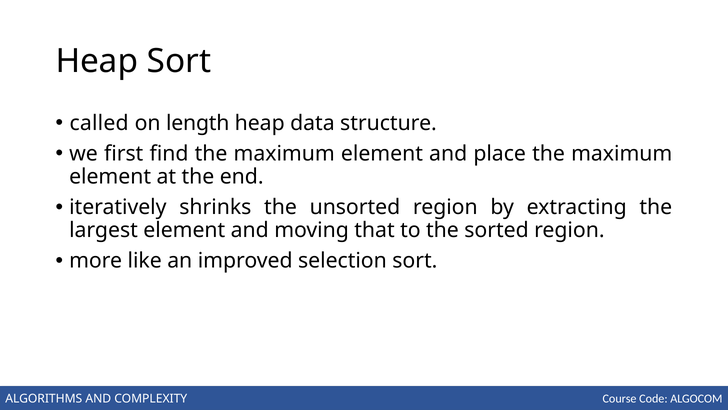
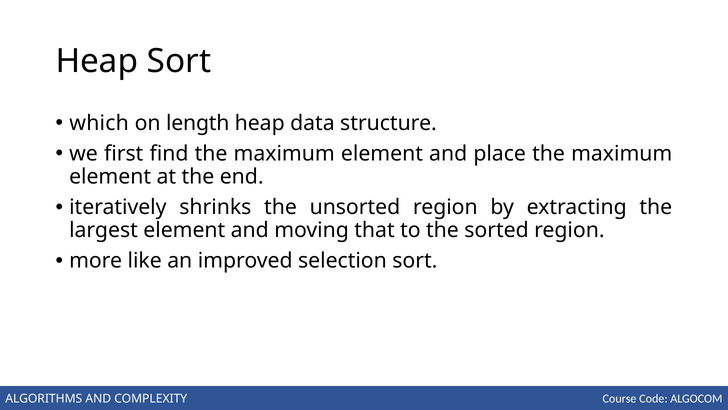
called: called -> which
